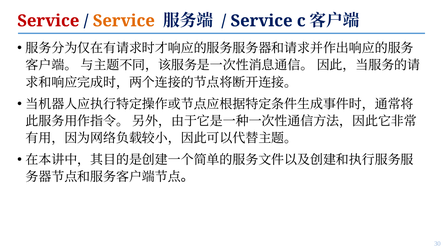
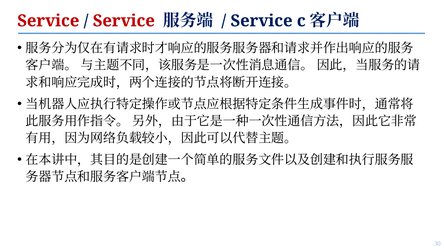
Service at (124, 21) colour: orange -> red
